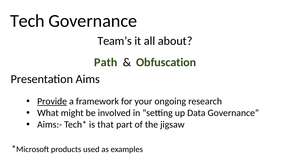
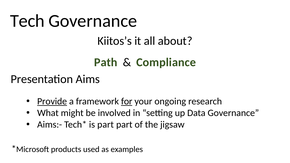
Team’s: Team’s -> Kiitos’s
Obfuscation: Obfuscation -> Compliance
for underline: none -> present
is that: that -> part
